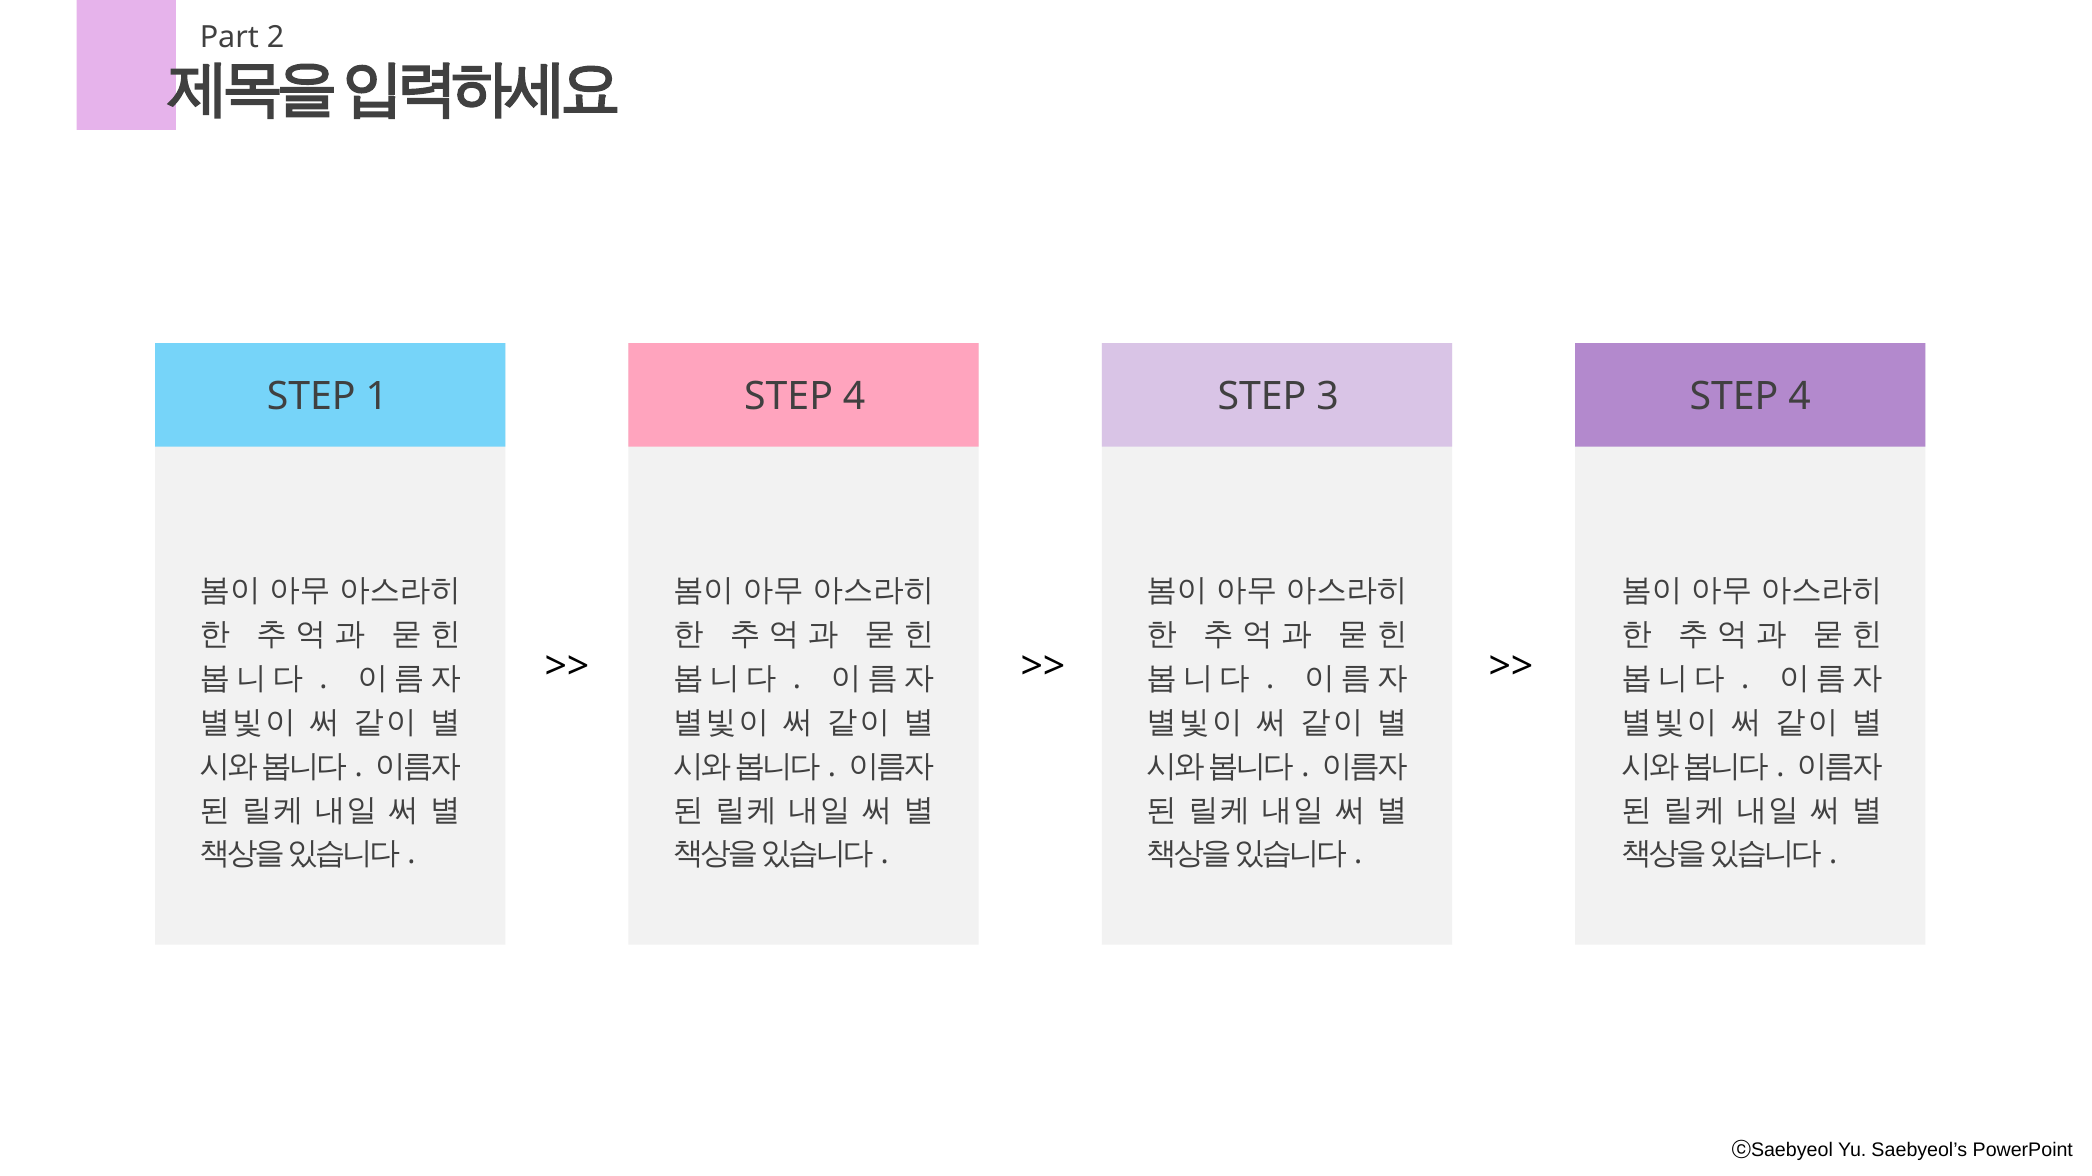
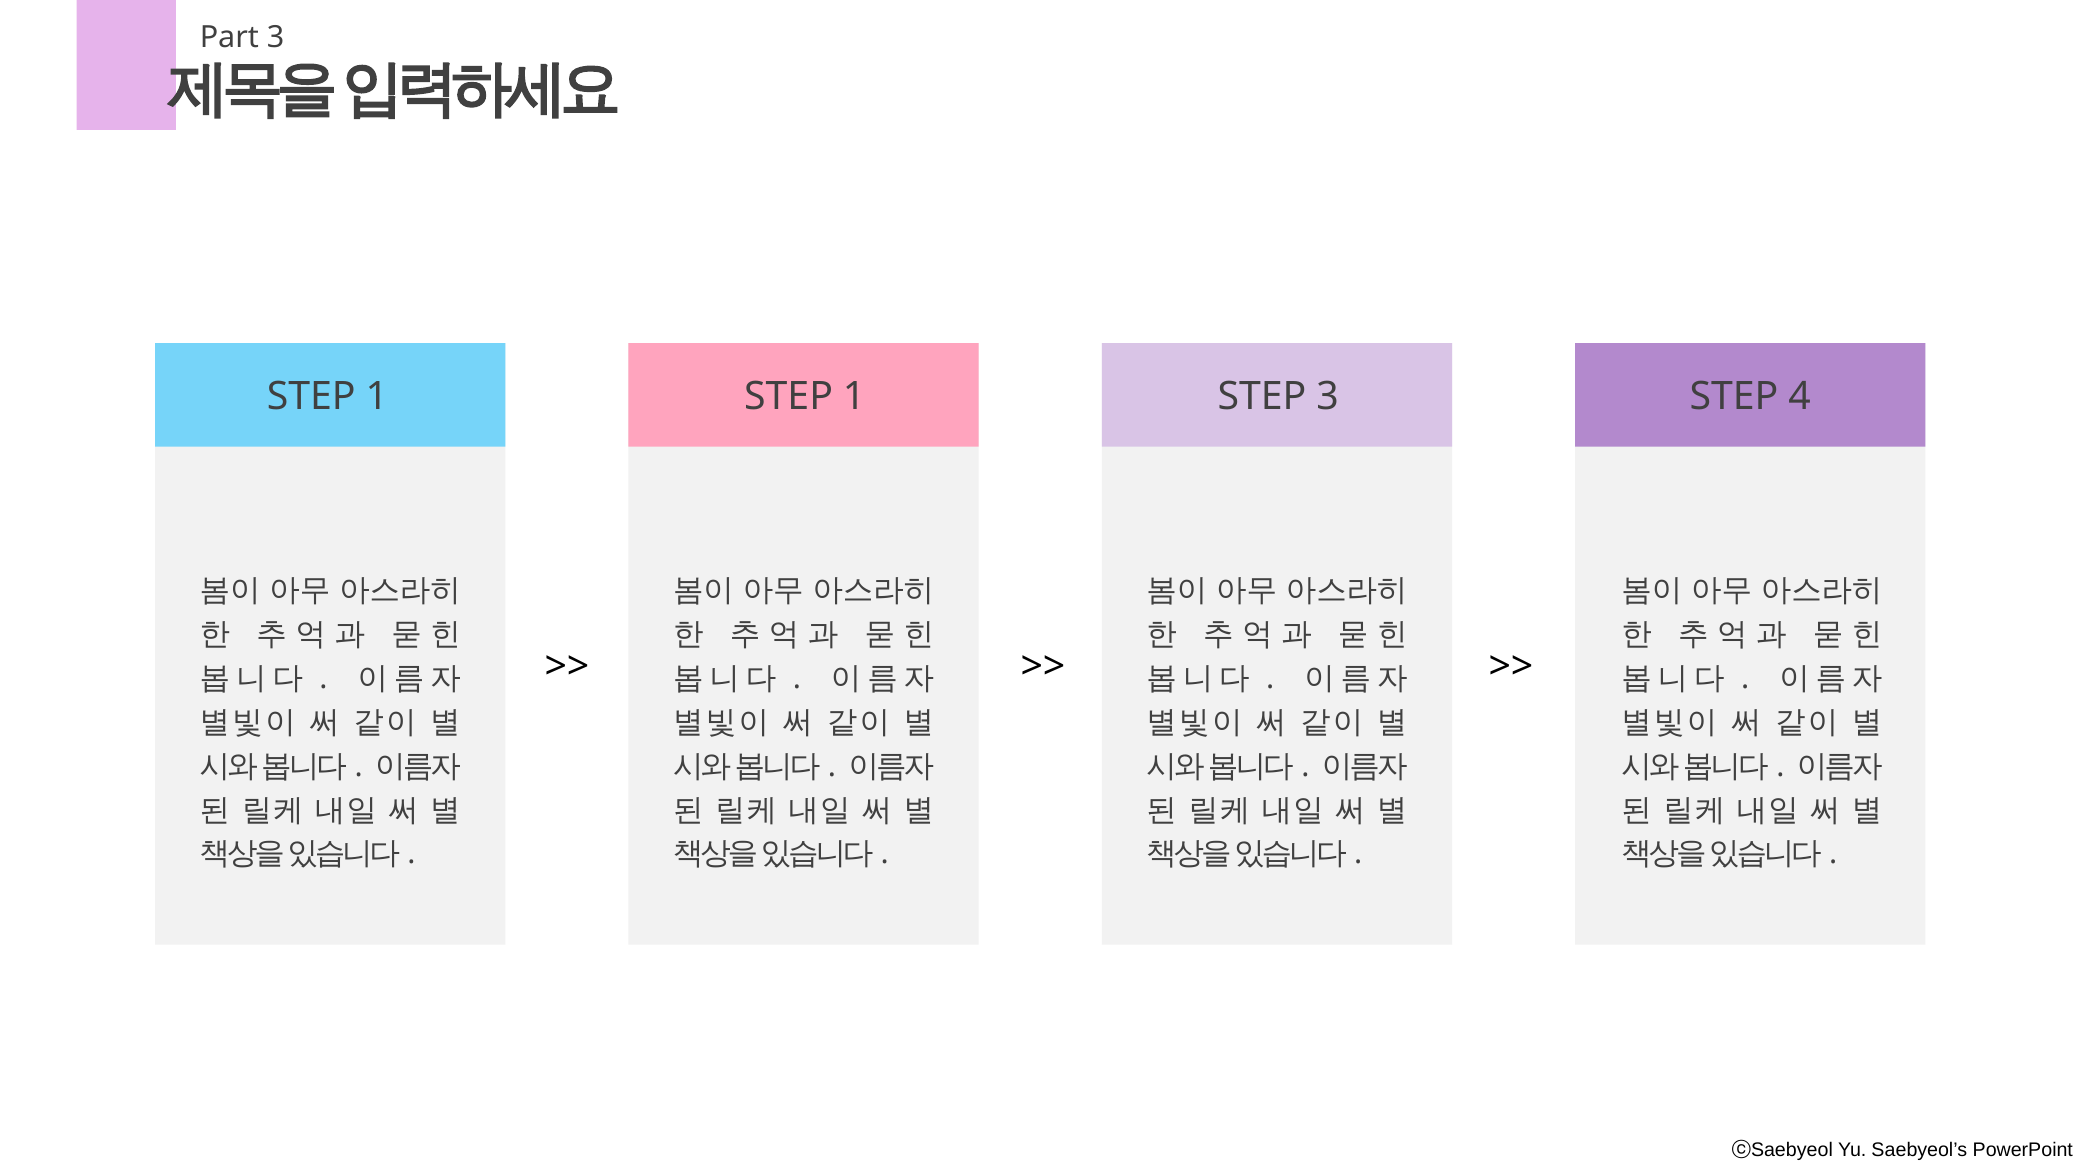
Part 2: 2 -> 3
1 STEP 4: 4 -> 1
